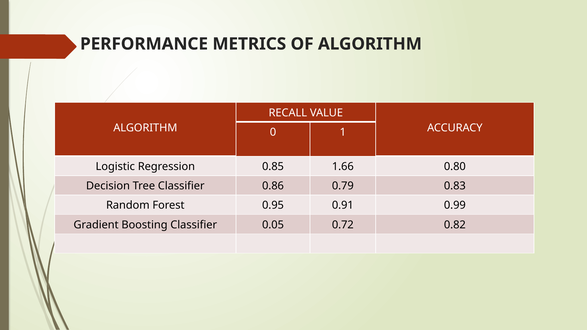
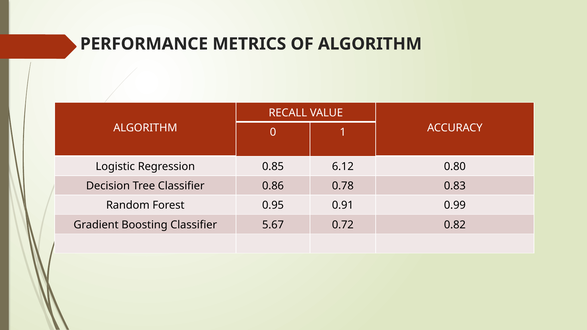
1.66: 1.66 -> 6.12
0.79: 0.79 -> 0.78
0.05: 0.05 -> 5.67
